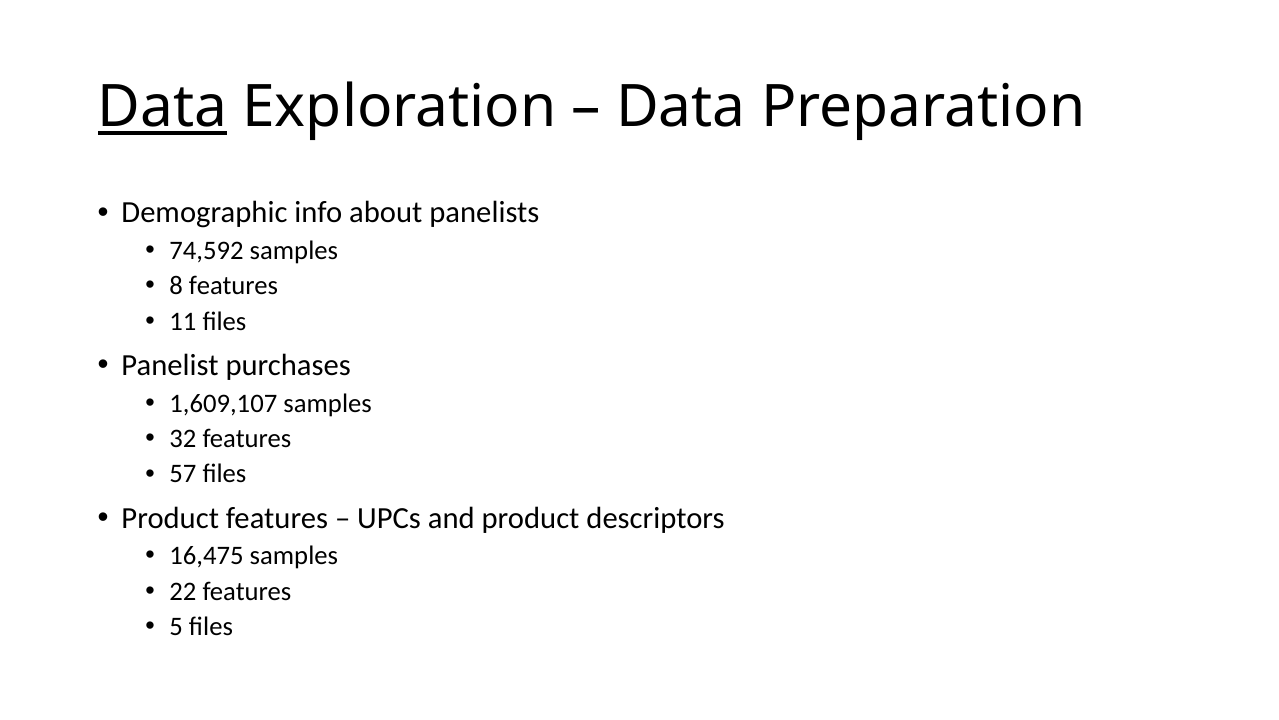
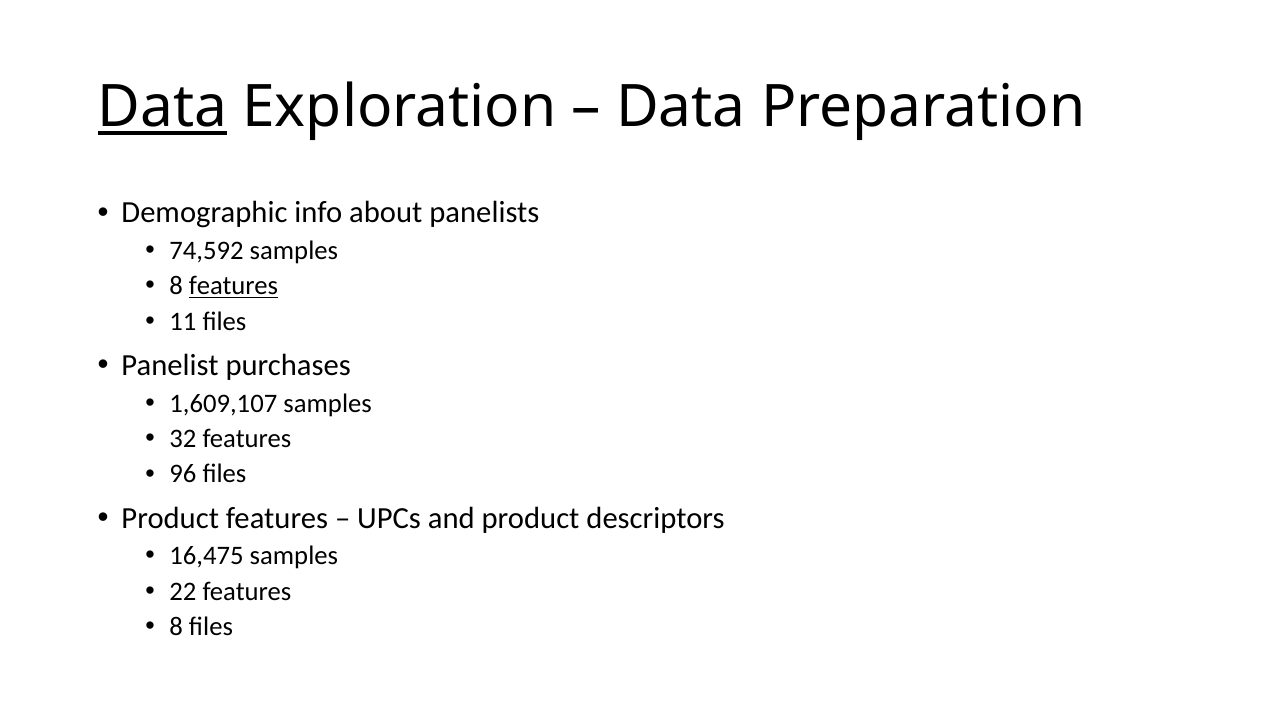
features at (233, 286) underline: none -> present
57: 57 -> 96
5 at (176, 626): 5 -> 8
